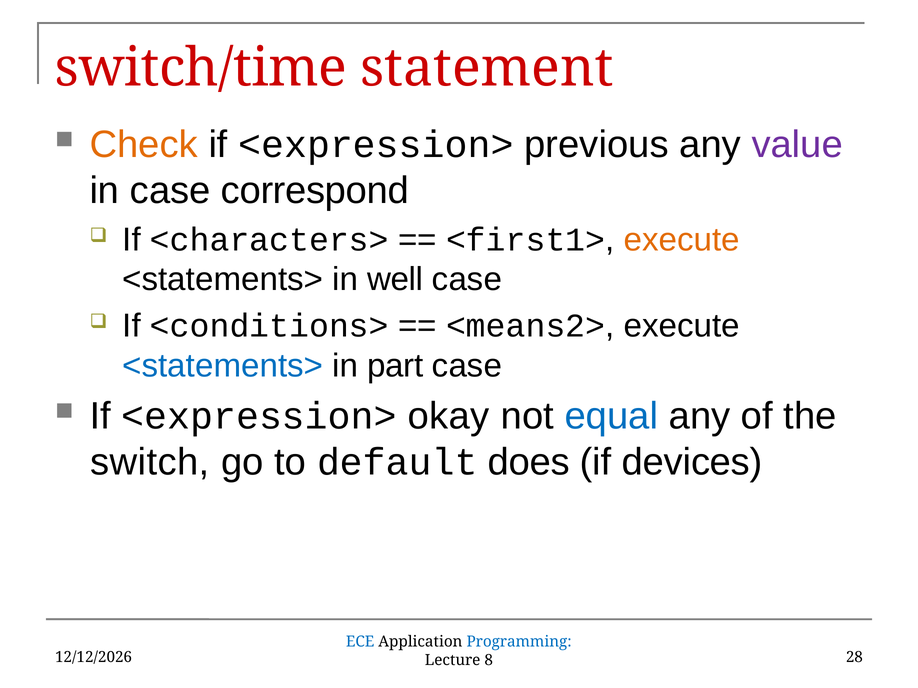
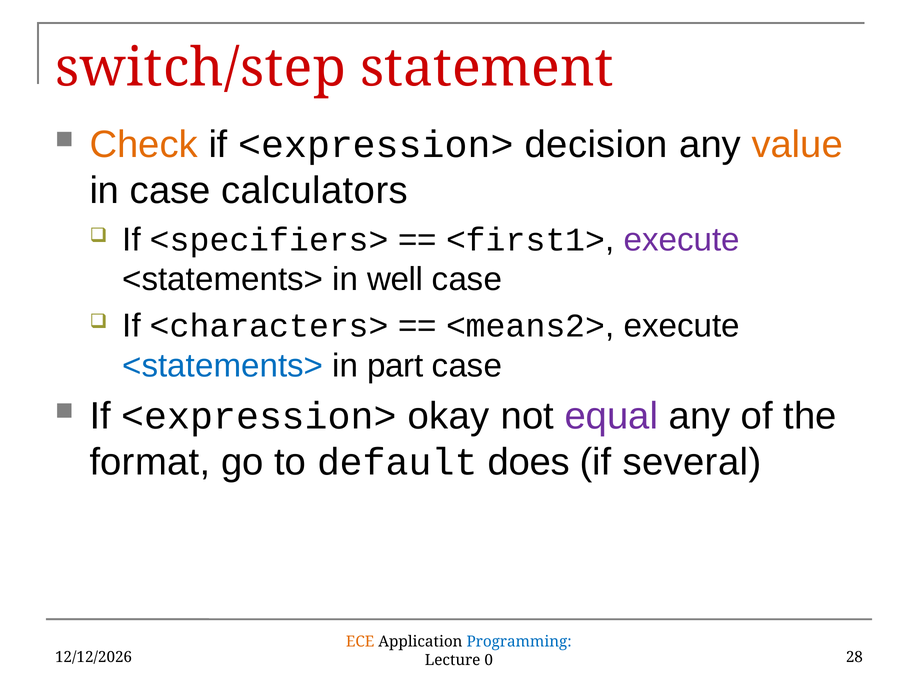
switch/time: switch/time -> switch/step
previous: previous -> decision
value colour: purple -> orange
correspond: correspond -> calculators
<characters>: <characters> -> <specifiers>
execute at (682, 240) colour: orange -> purple
<conditions>: <conditions> -> <characters>
equal colour: blue -> purple
switch: switch -> format
devices: devices -> several
ECE colour: blue -> orange
8: 8 -> 0
